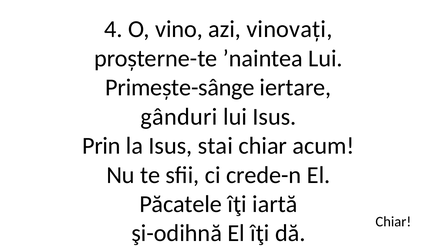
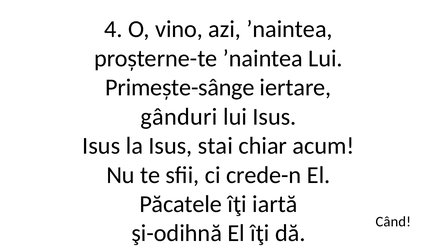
azi vinovați: vinovați -> ʼnaintea
Prin at (101, 146): Prin -> Isus
Chiar at (393, 222): Chiar -> Când
